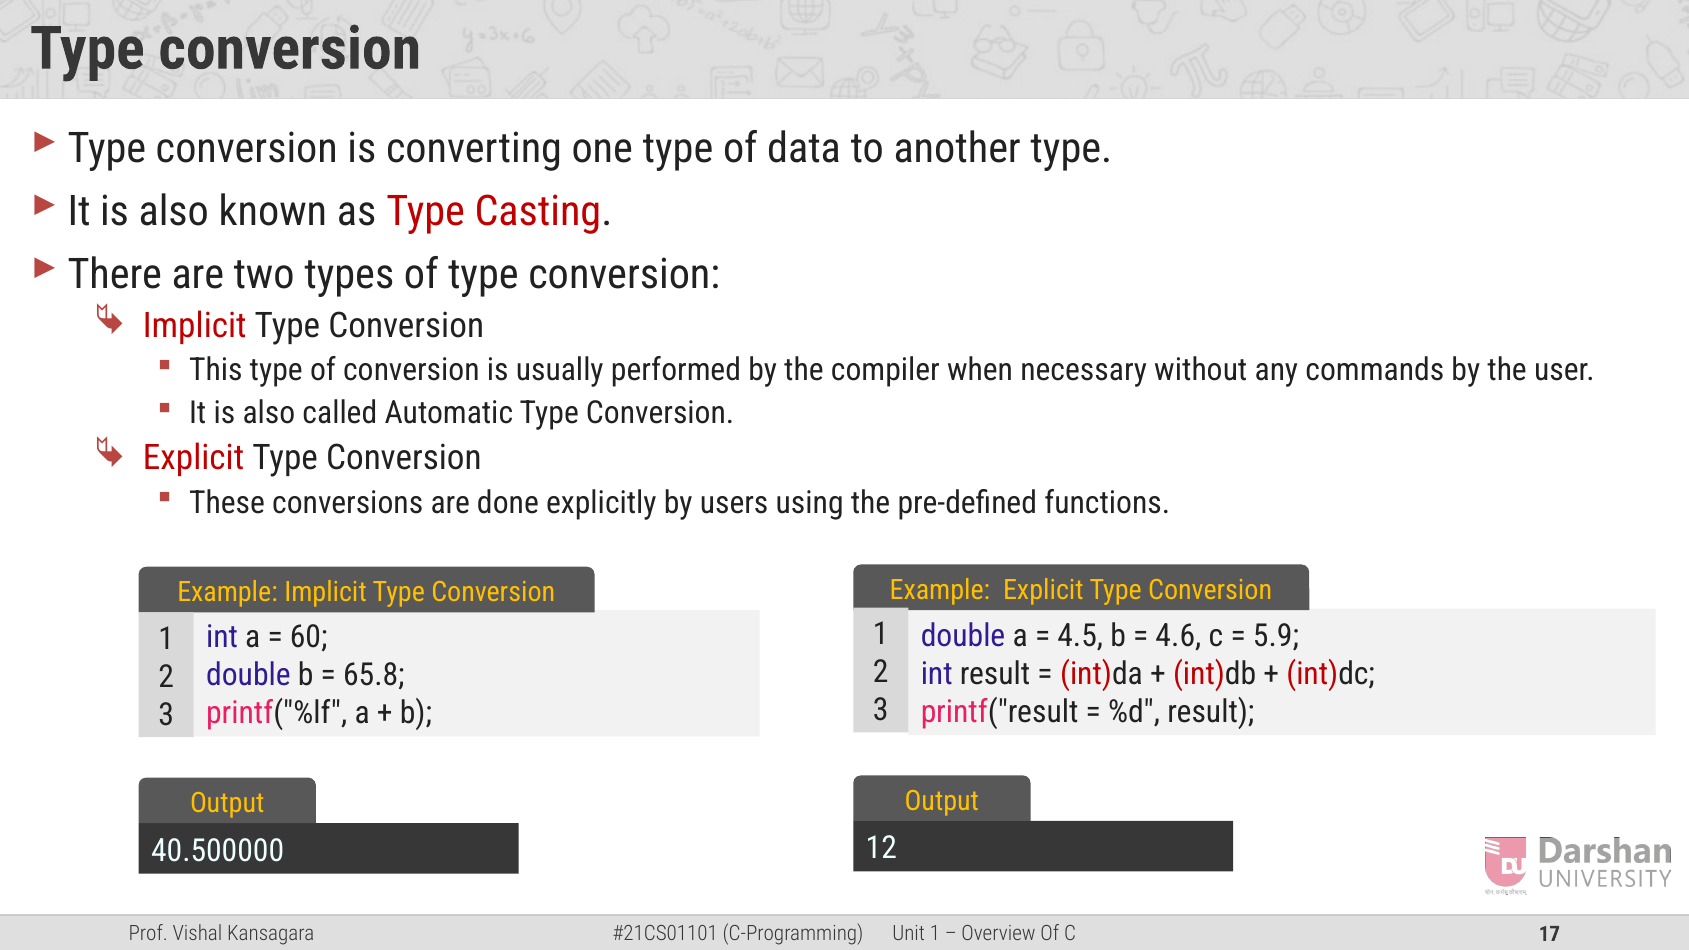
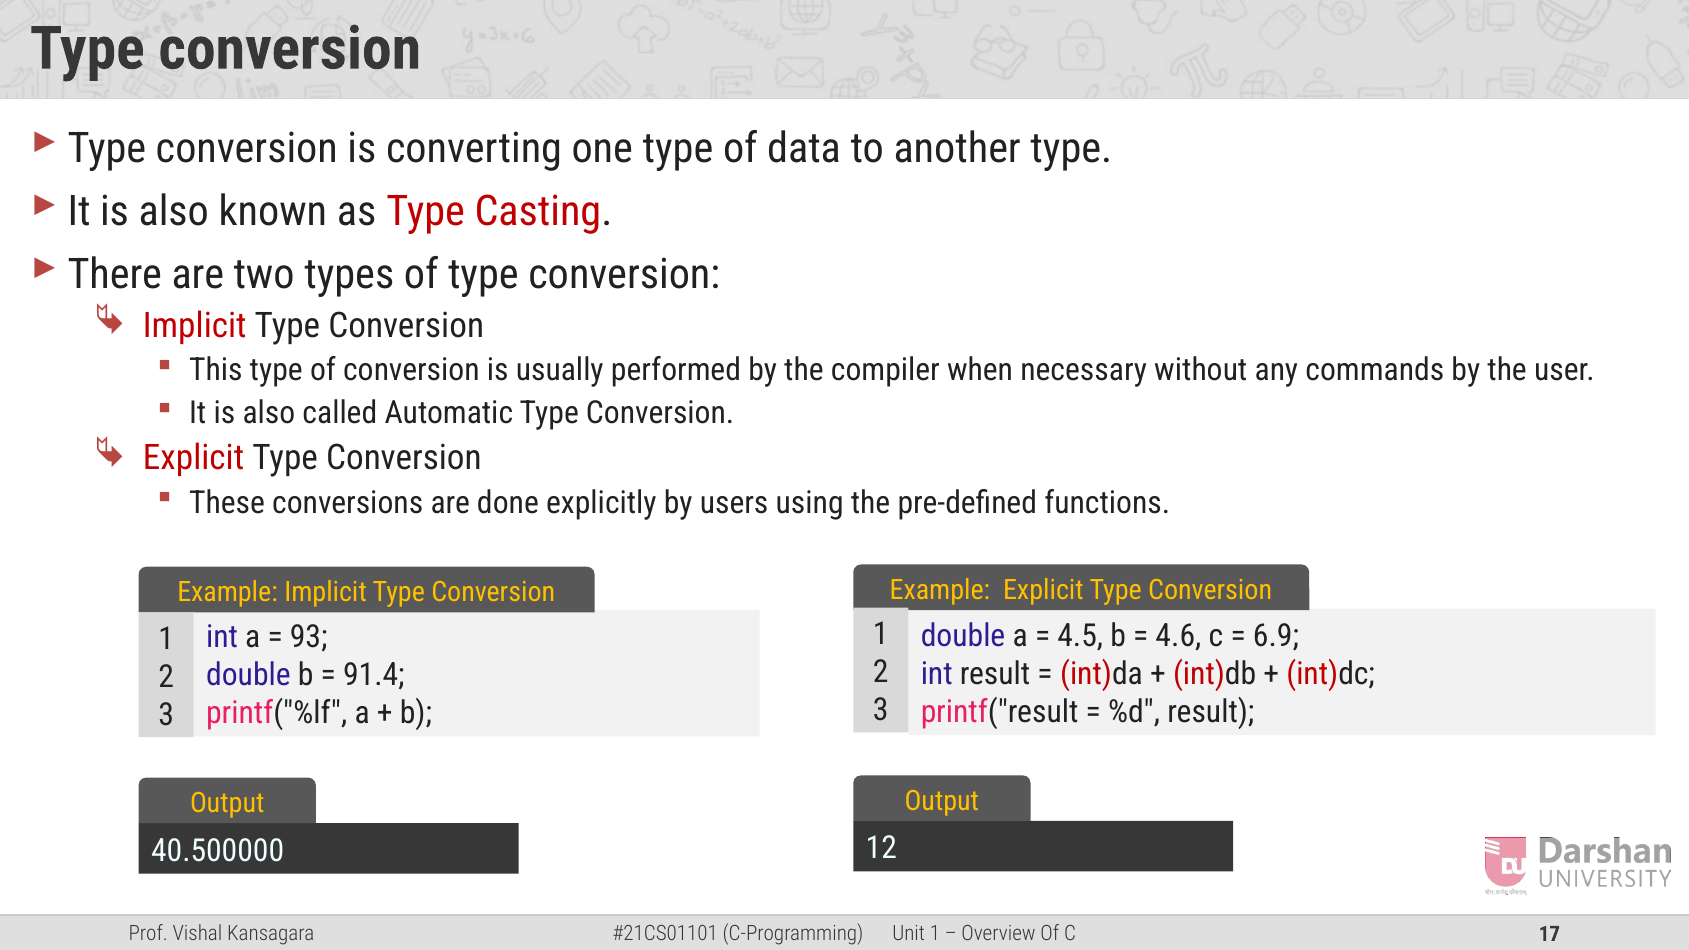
5.9: 5.9 -> 6.9
60: 60 -> 93
65.8: 65.8 -> 91.4
